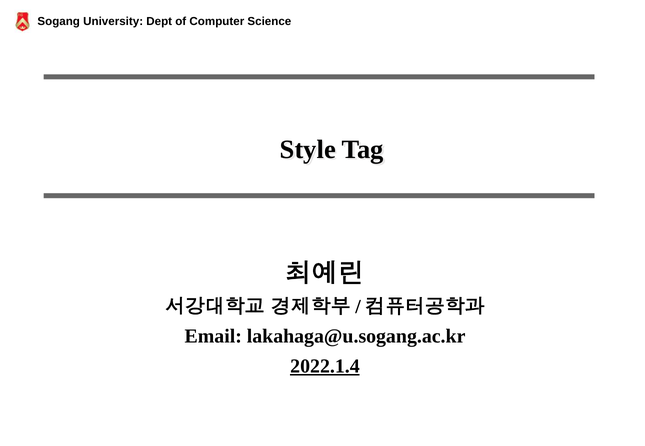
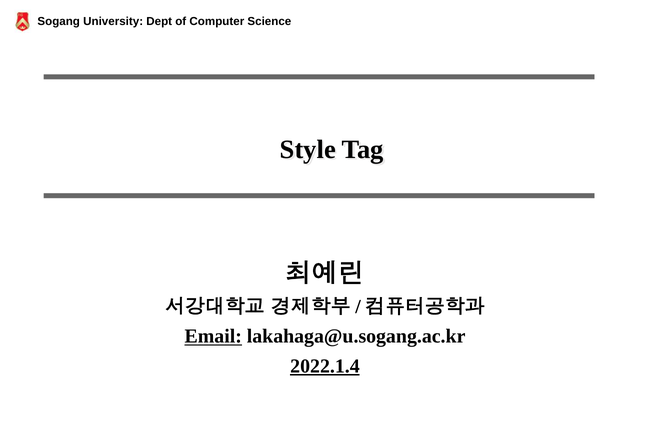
Email underline: none -> present
